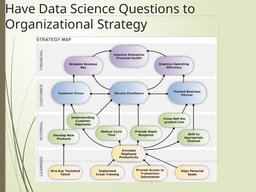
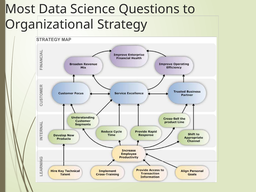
Have: Have -> Most
